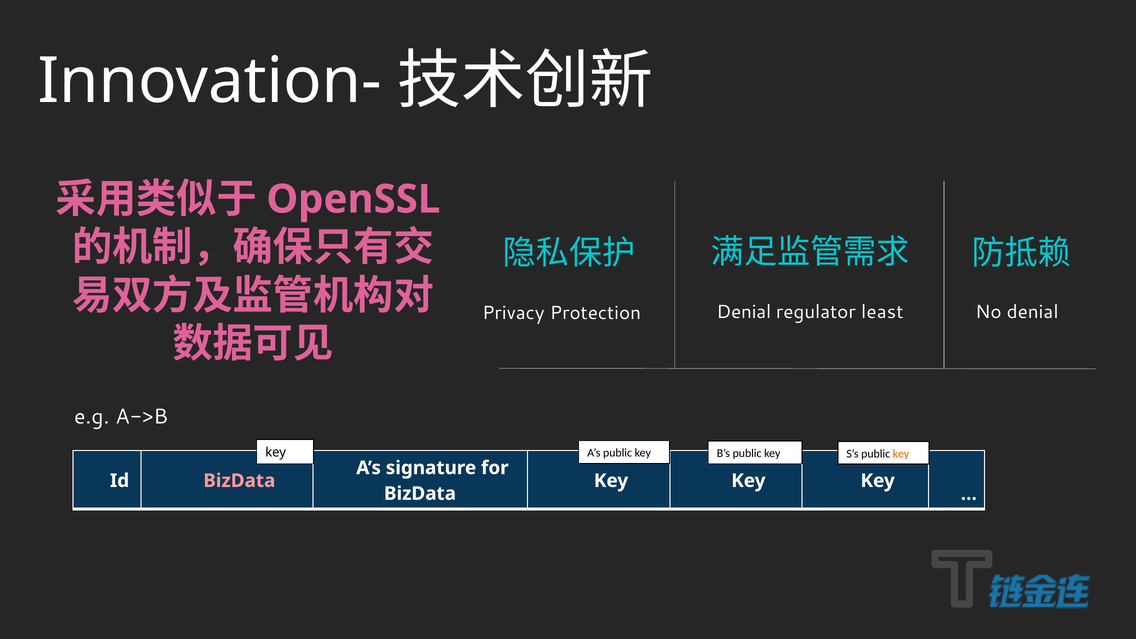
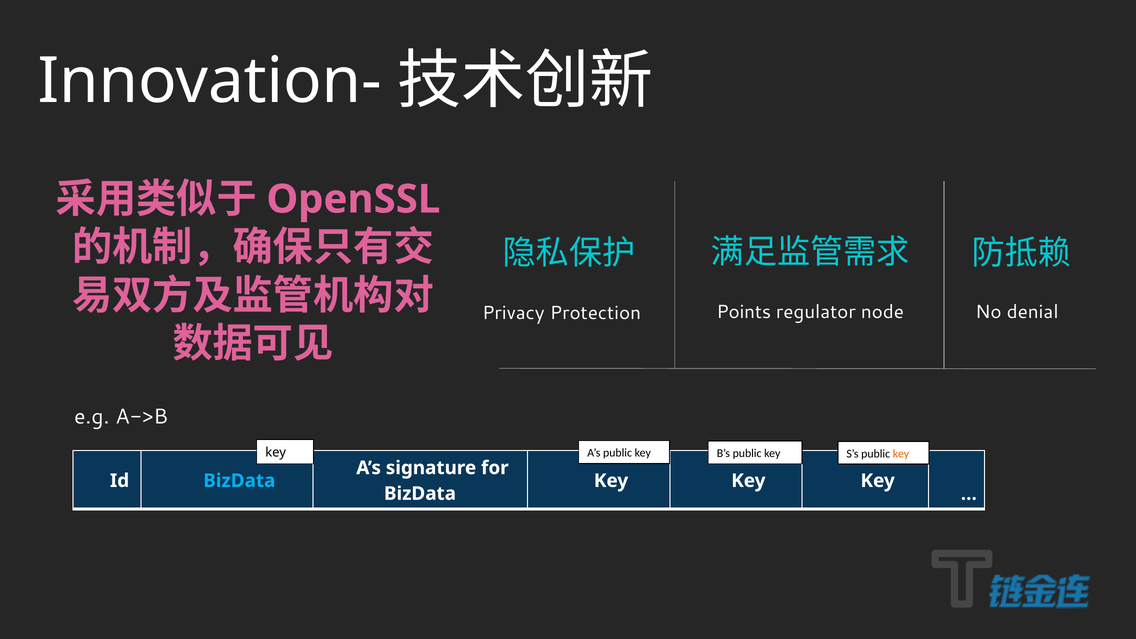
Protection Denial: Denial -> Points
least: least -> node
BizData at (239, 481) colour: pink -> light blue
